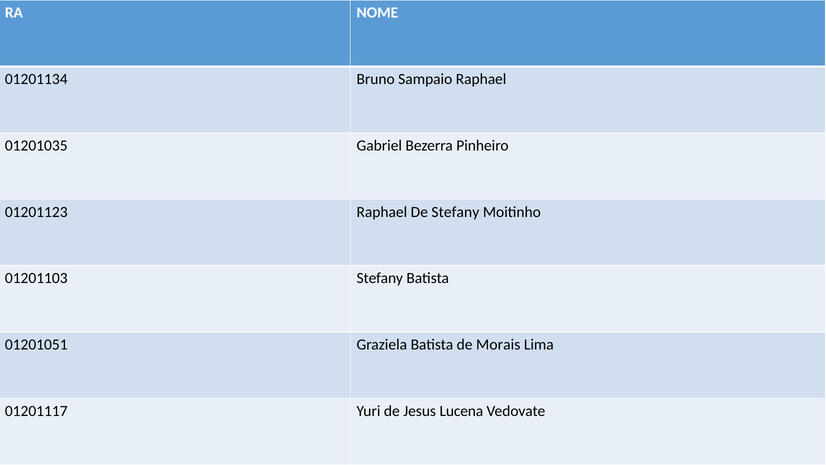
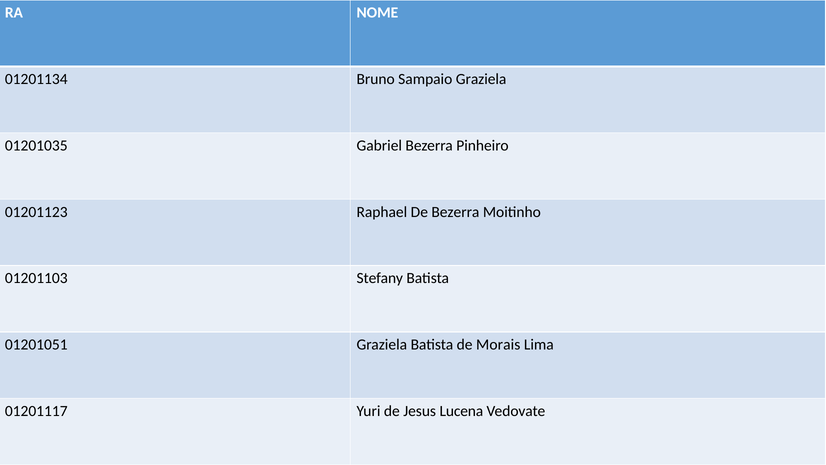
Sampaio Raphael: Raphael -> Graziela
De Stefany: Stefany -> Bezerra
